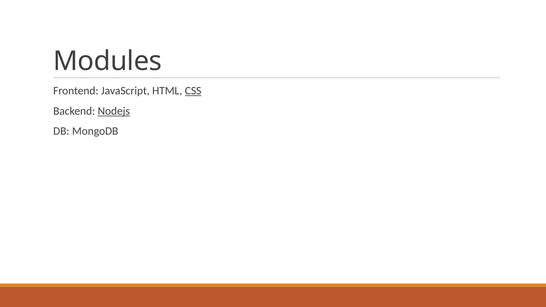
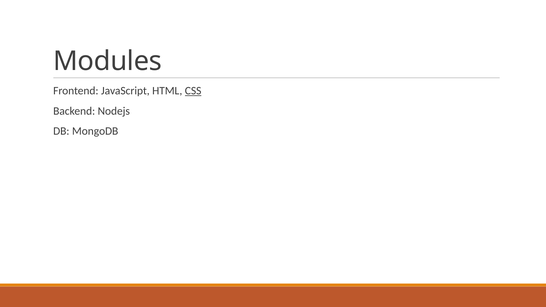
Nodejs underline: present -> none
